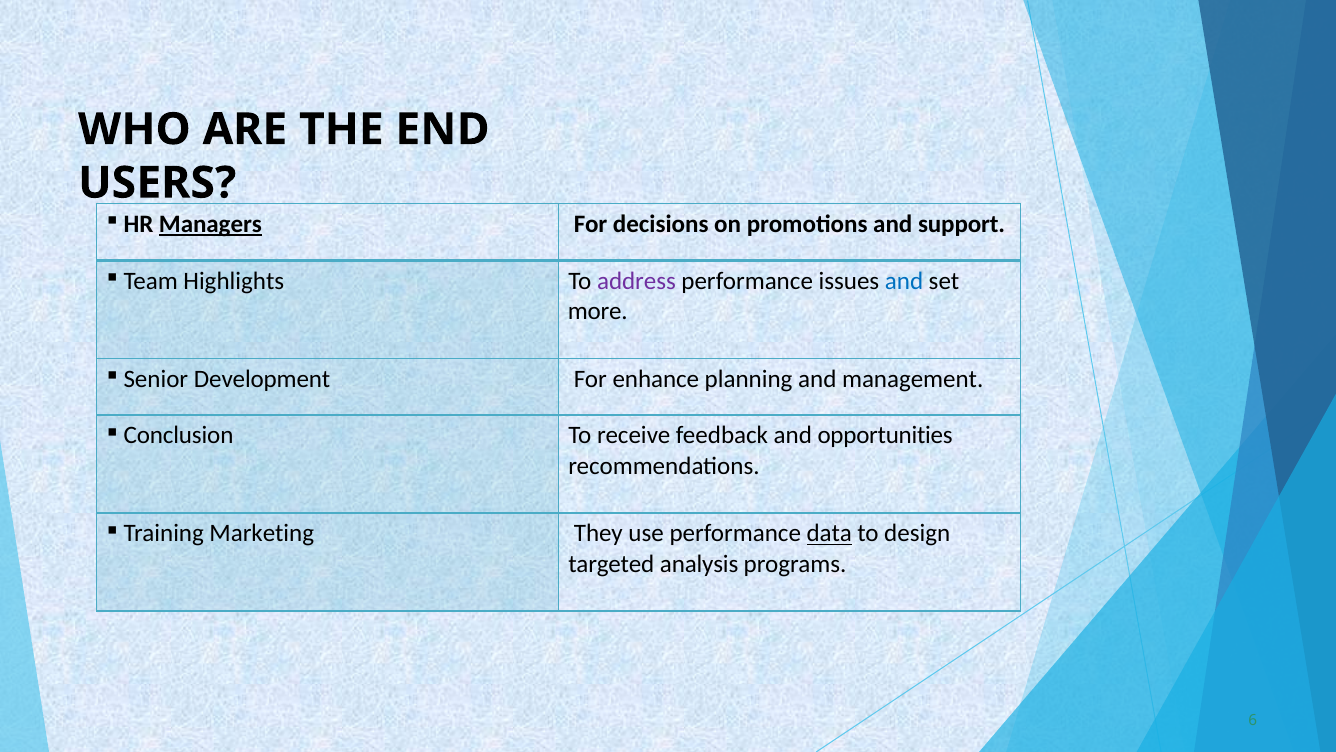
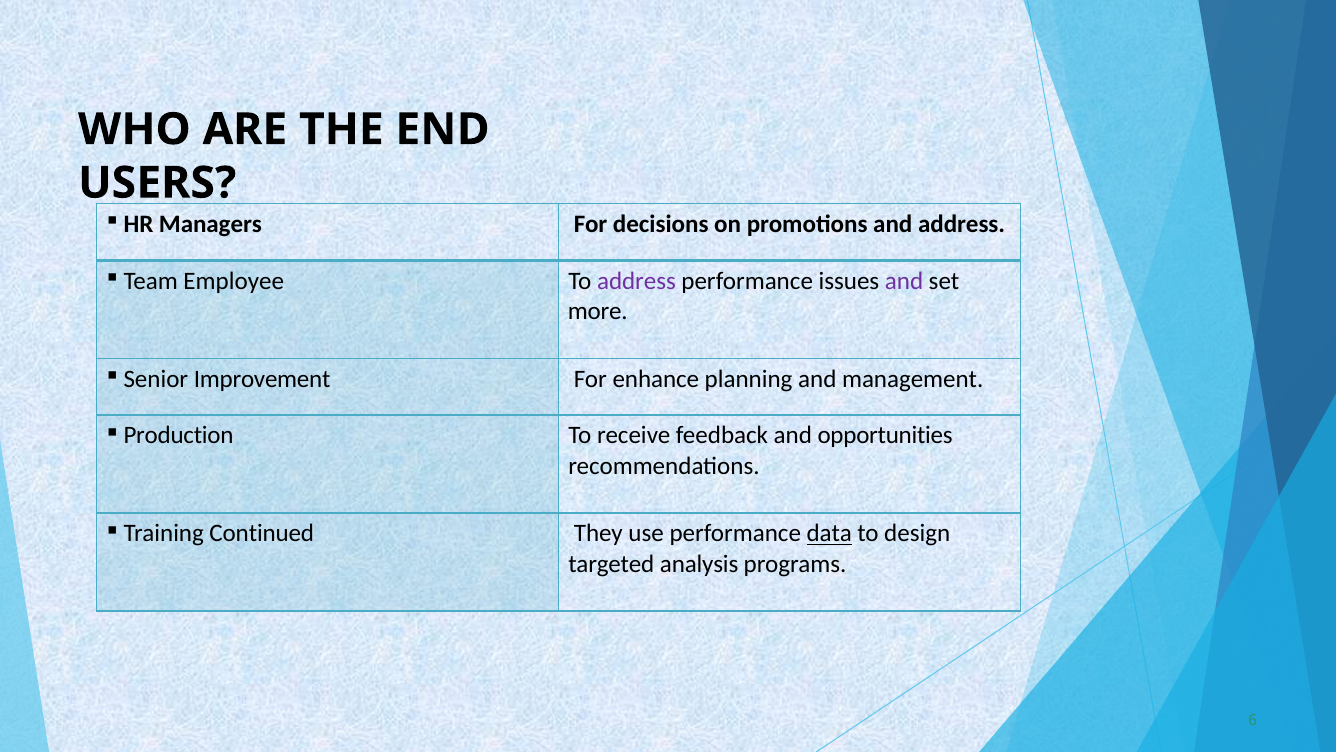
Managers underline: present -> none
and support: support -> address
Highlights: Highlights -> Employee
and at (904, 281) colour: blue -> purple
Development: Development -> Improvement
Conclusion: Conclusion -> Production
Marketing: Marketing -> Continued
